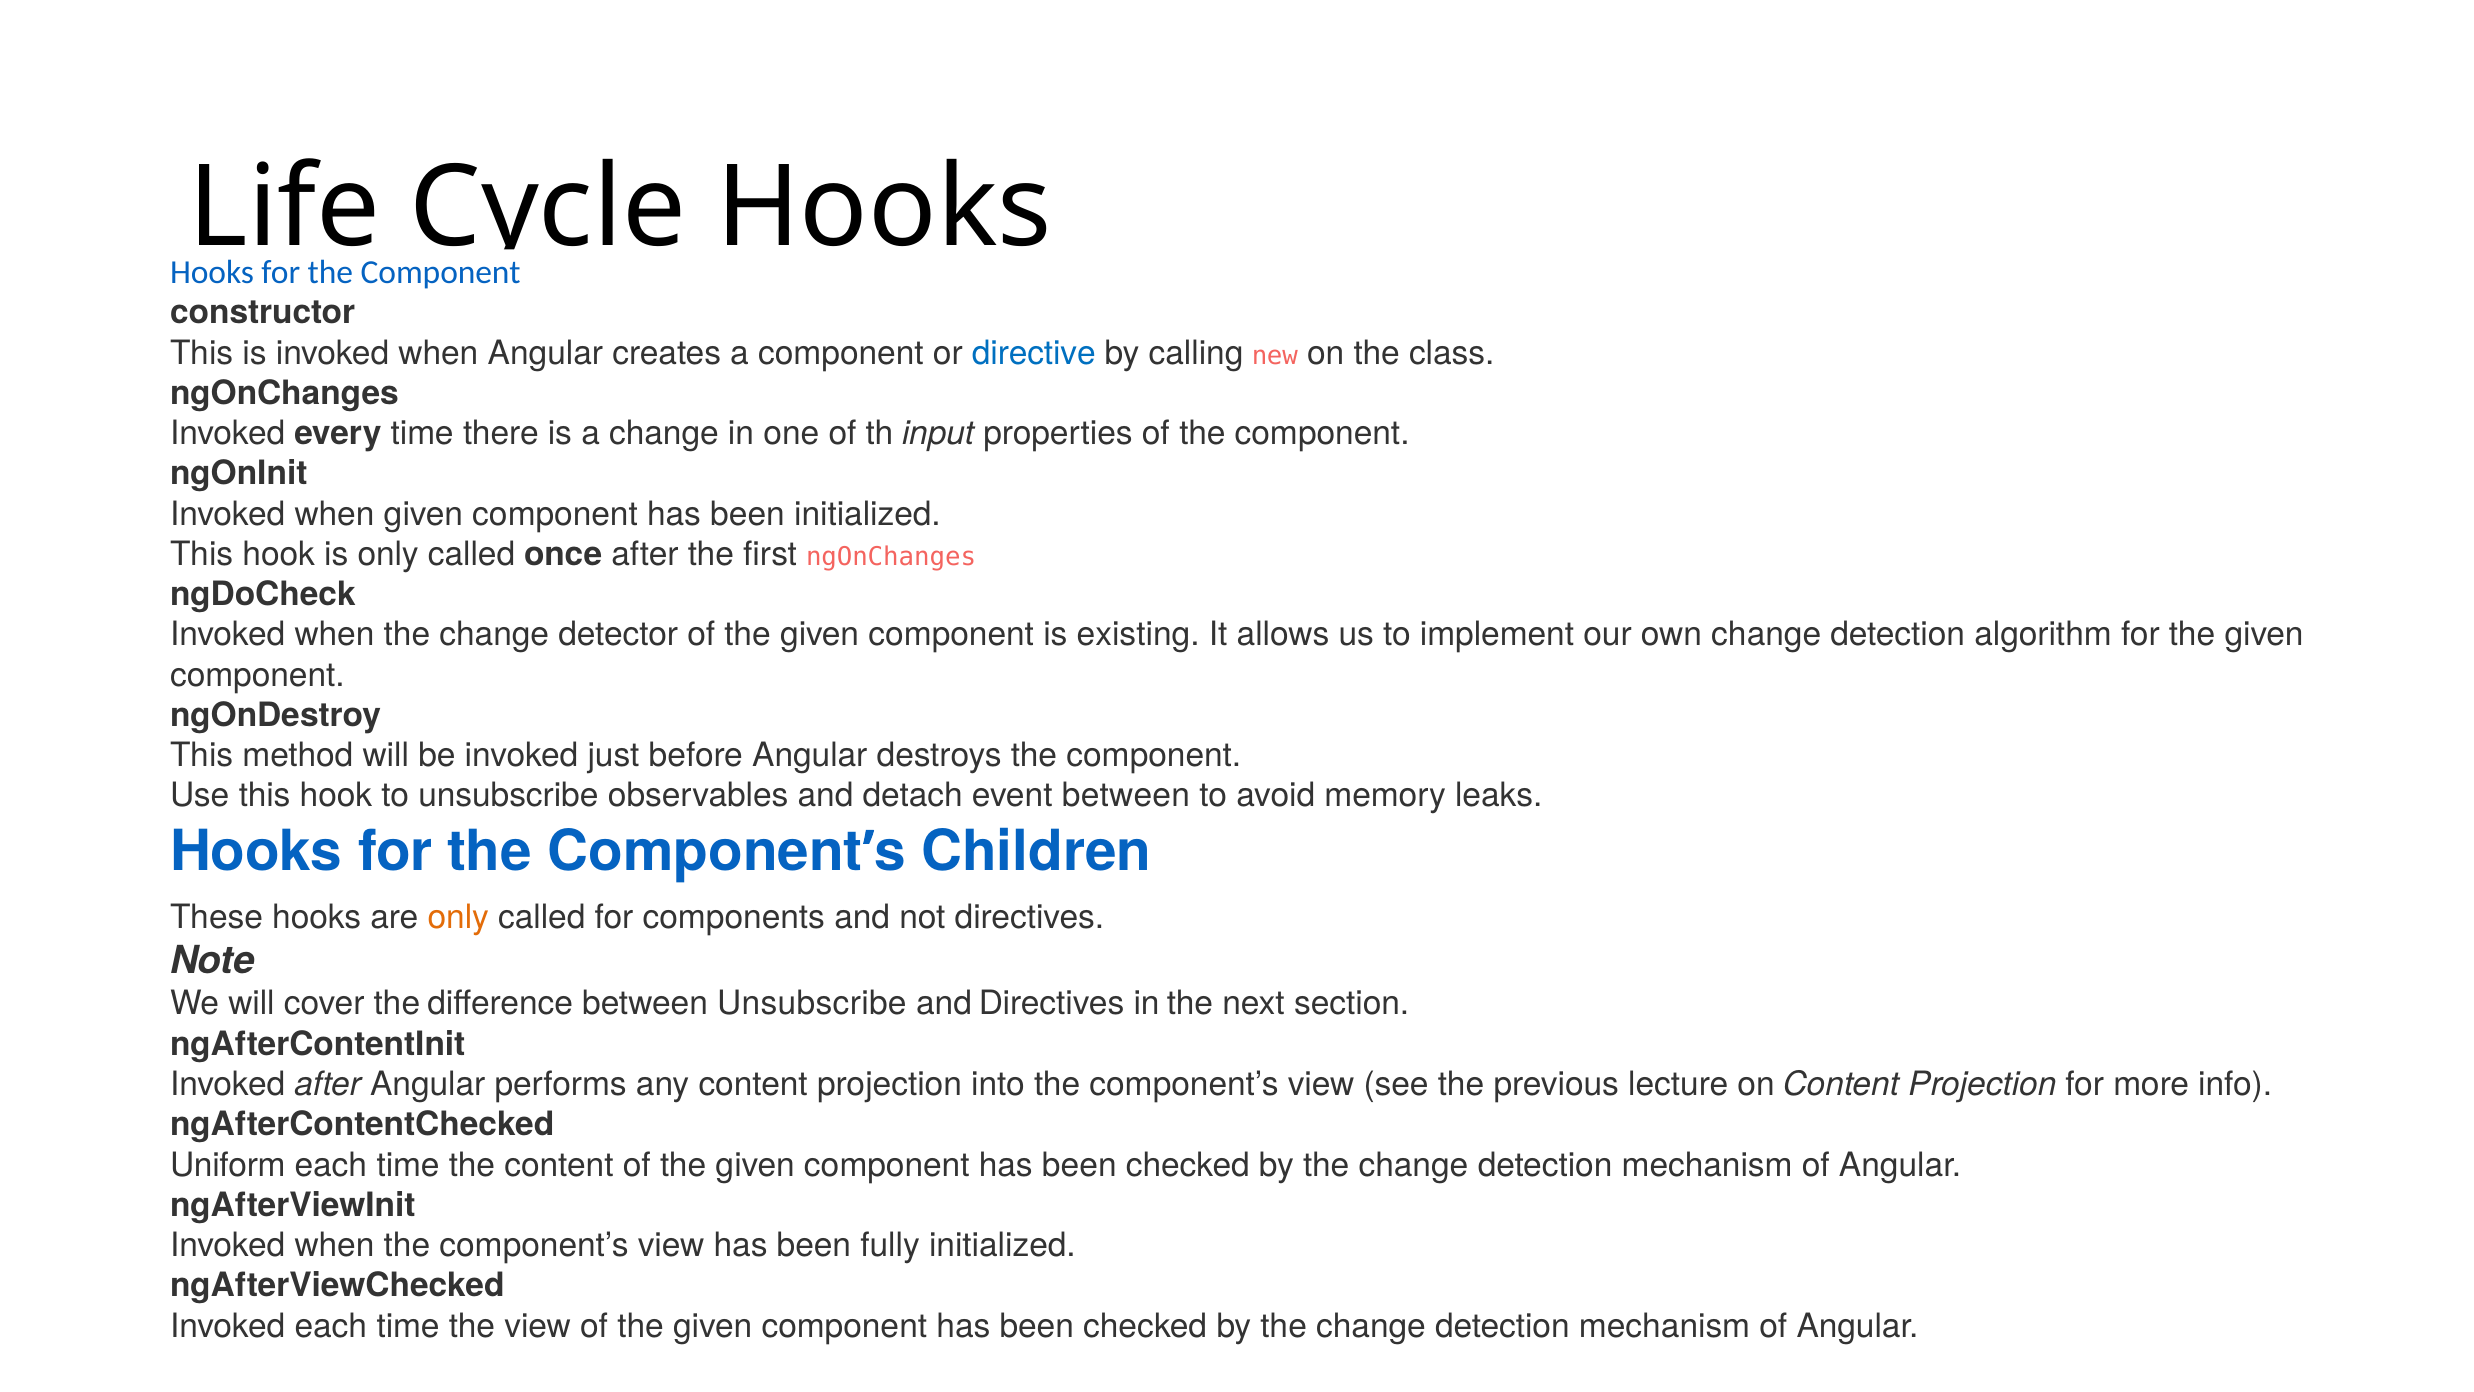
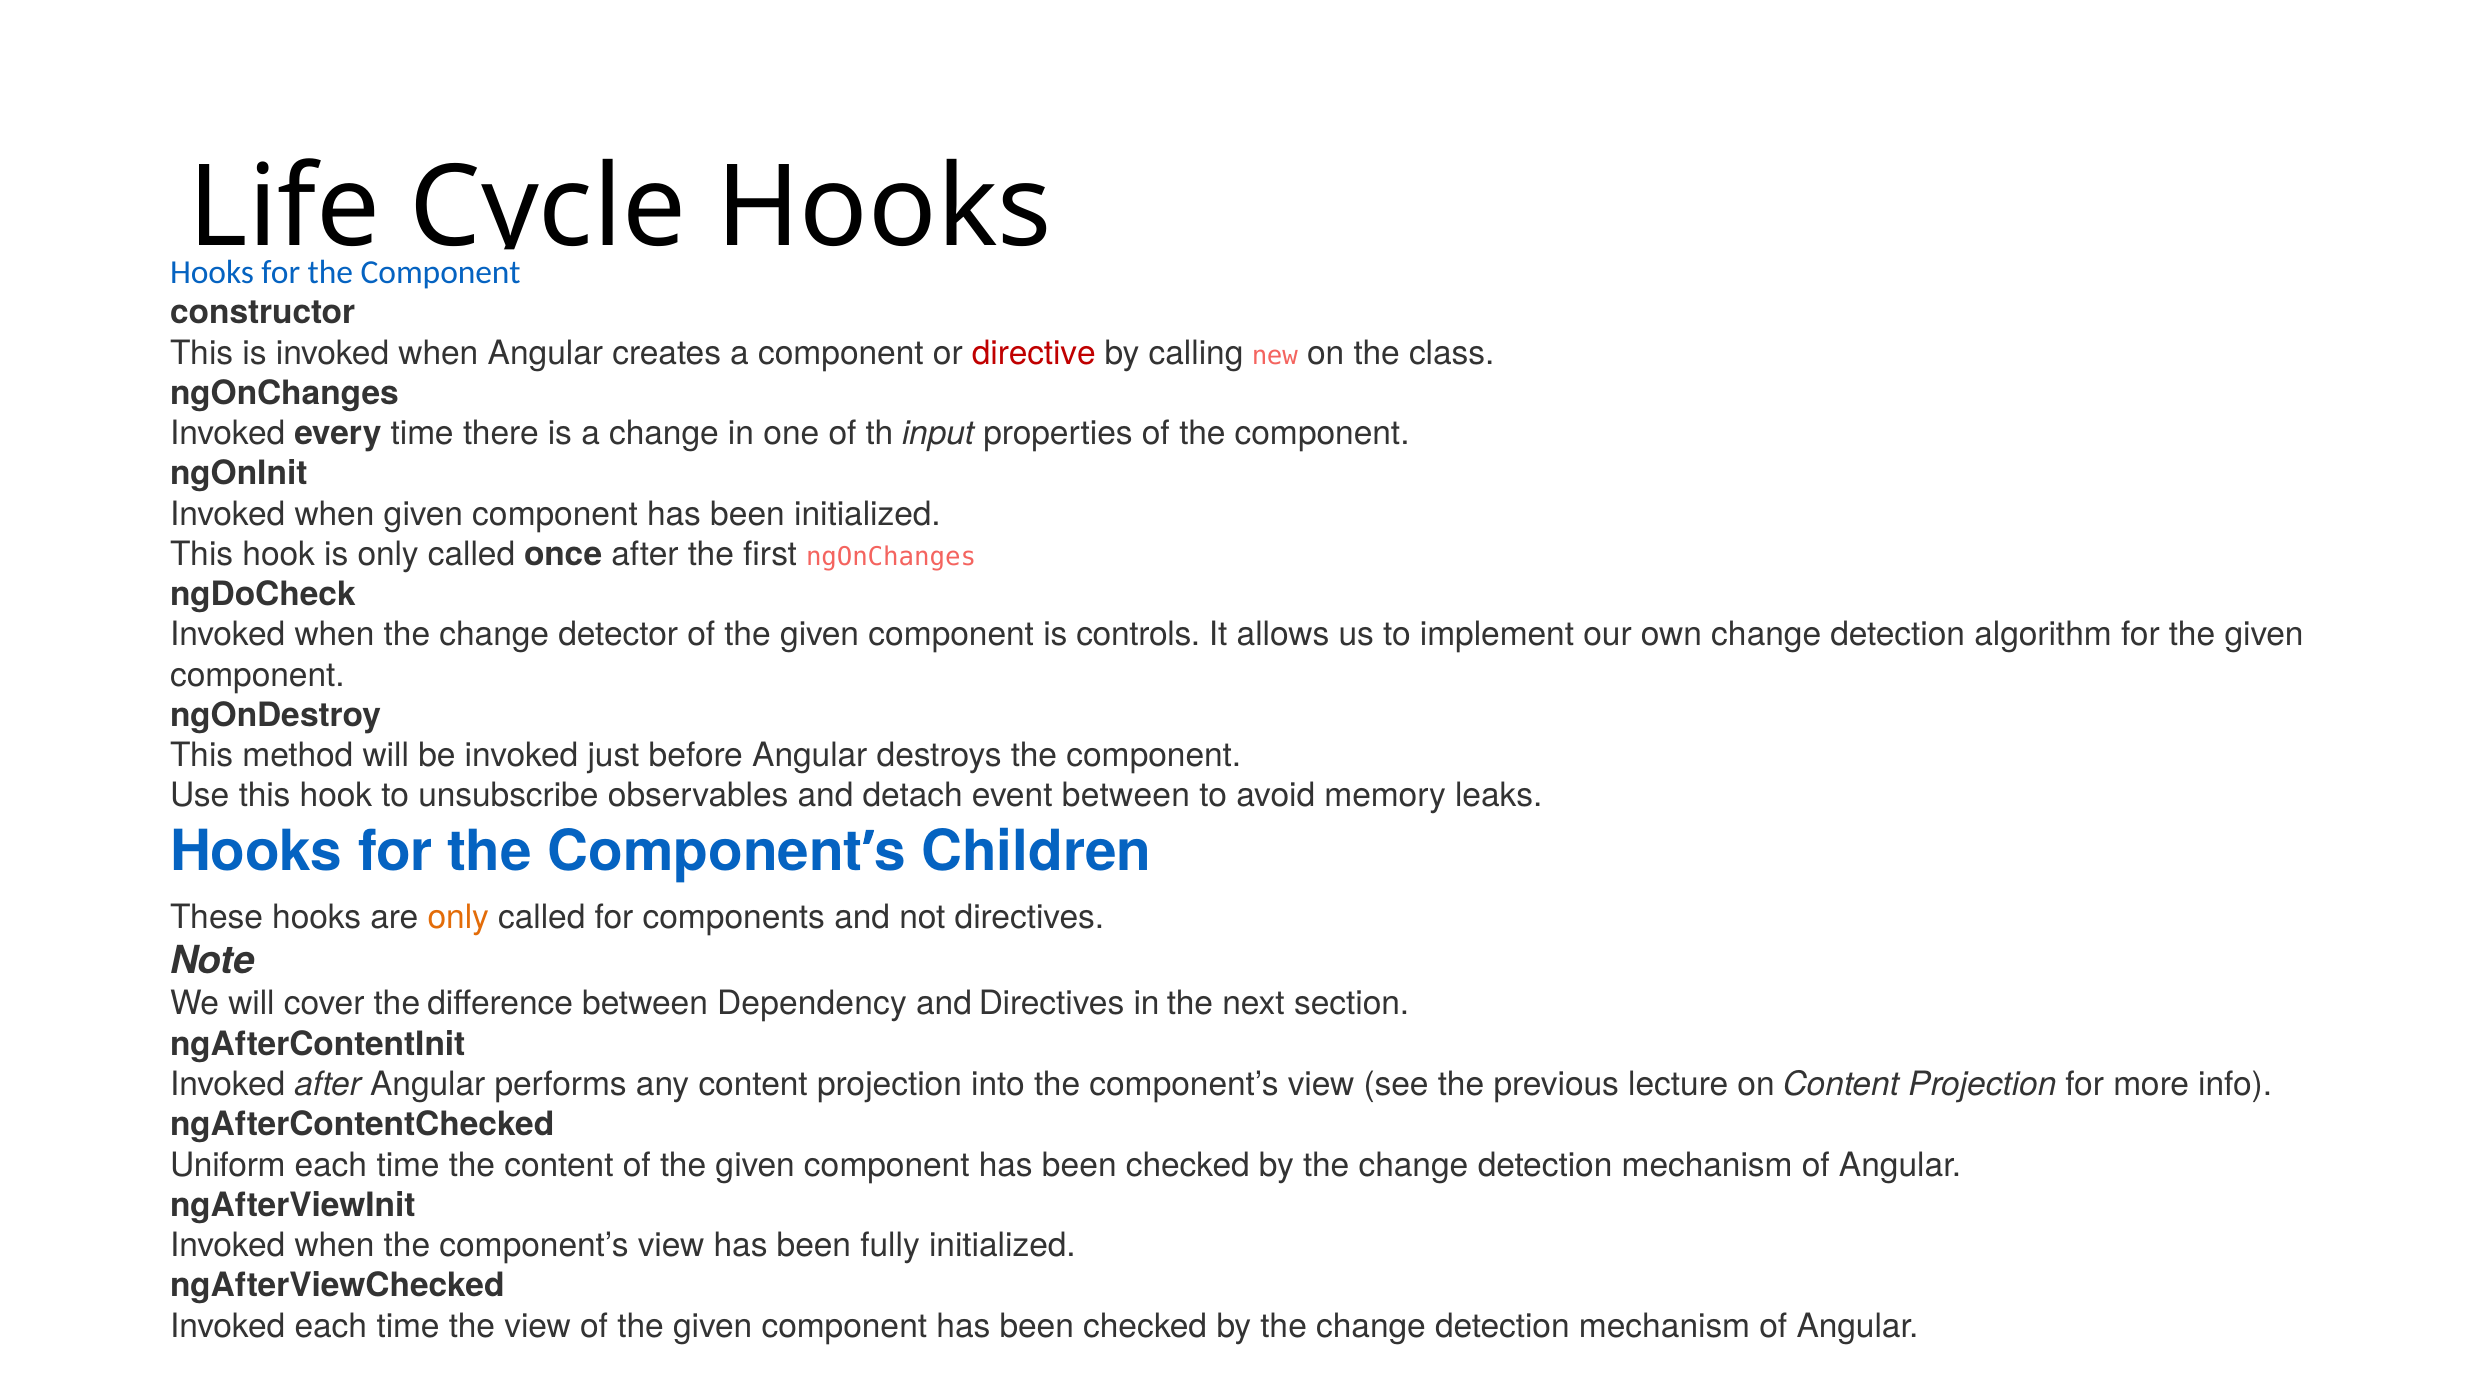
directive colour: blue -> red
existing: existing -> controls
between Unsubscribe: Unsubscribe -> Dependency
